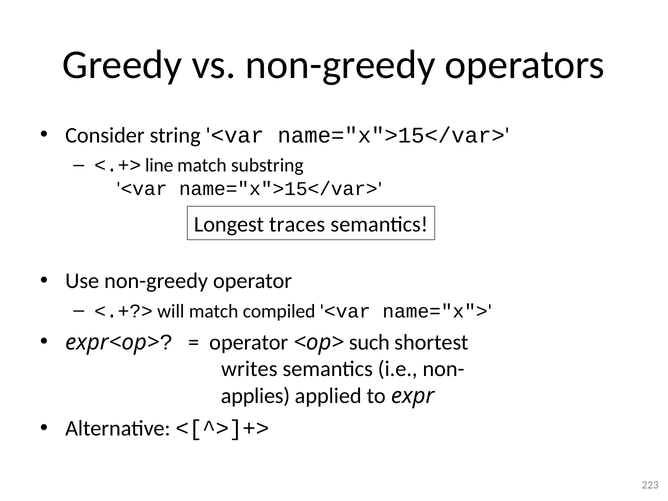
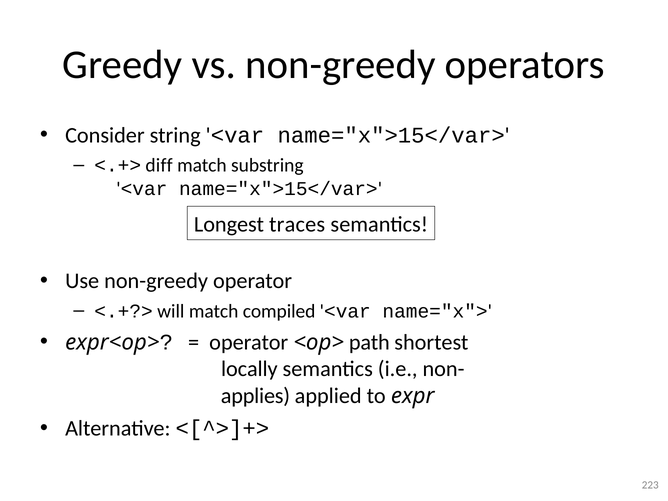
line: line -> diff
such: such -> path
writes: writes -> locally
